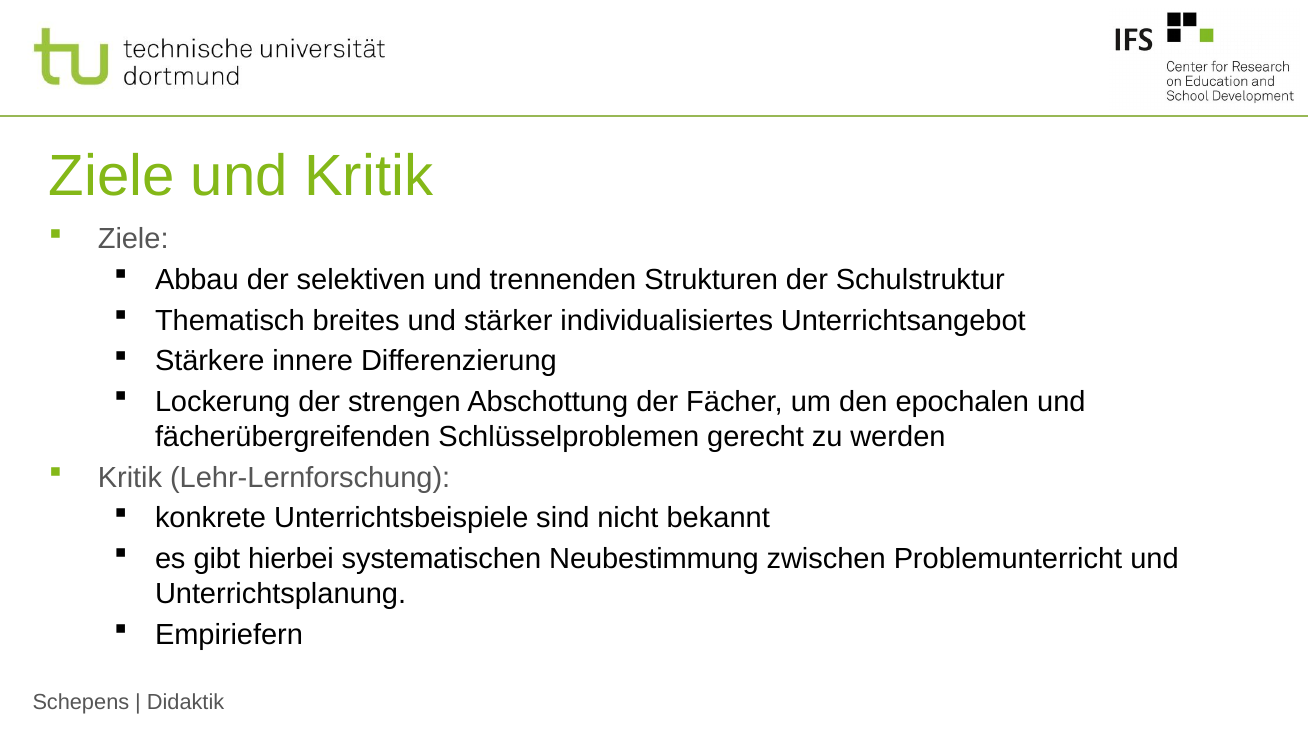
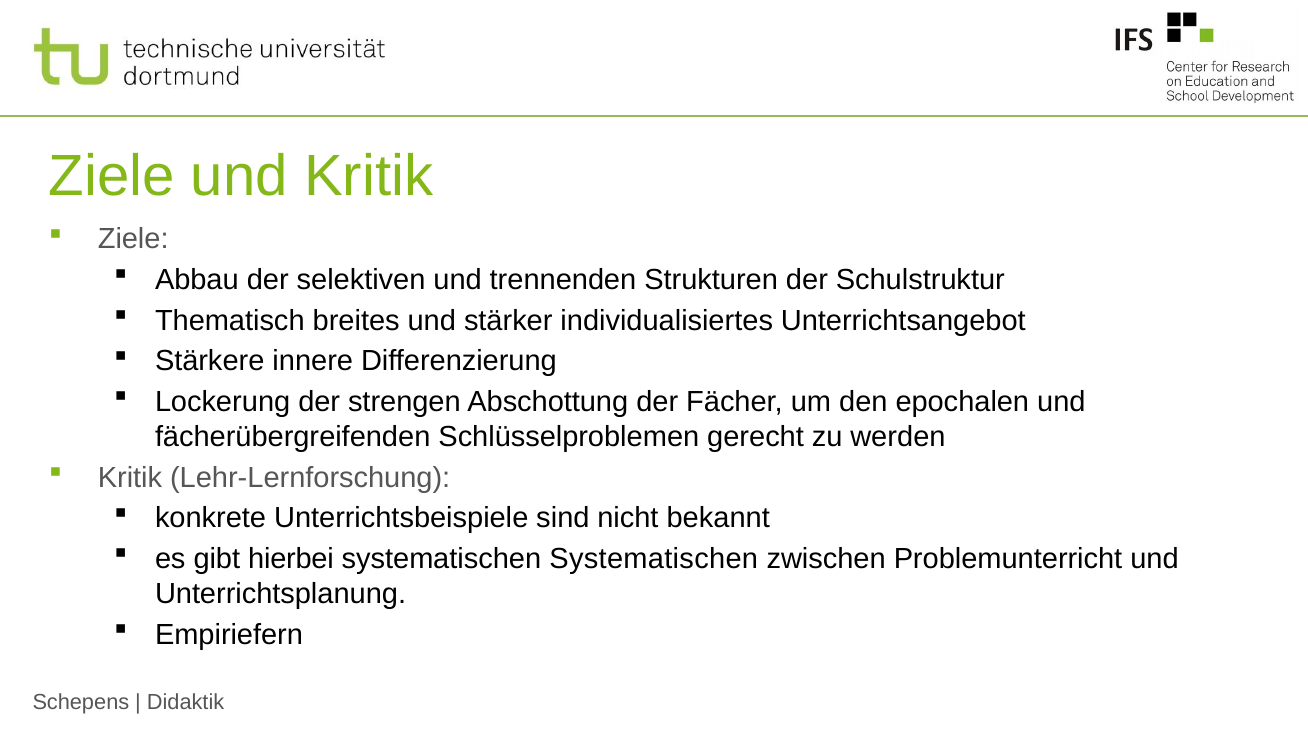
systematischen Neubestimmung: Neubestimmung -> Systematischen
